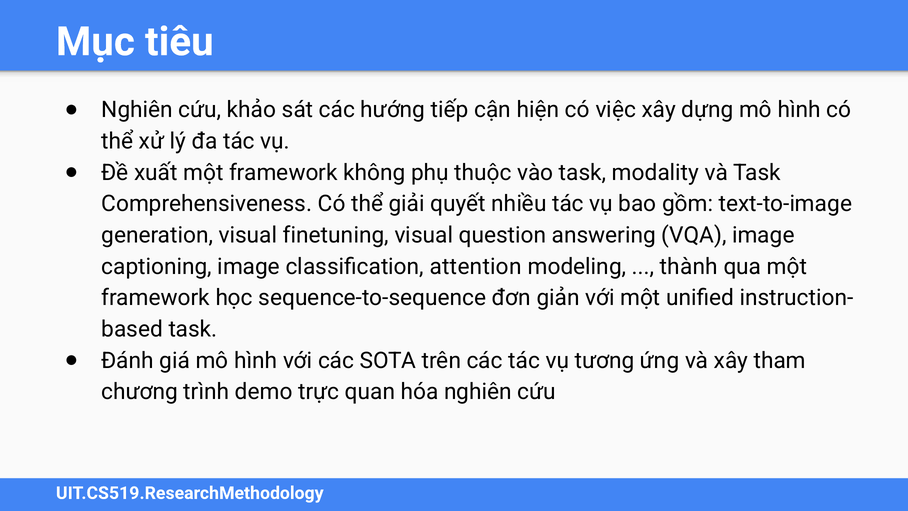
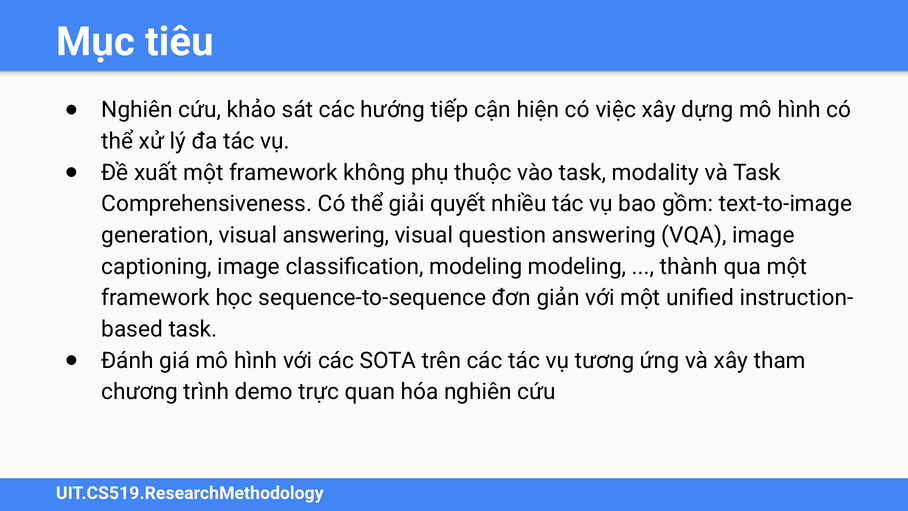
visual finetuning: finetuning -> answering
classification attention: attention -> modeling
